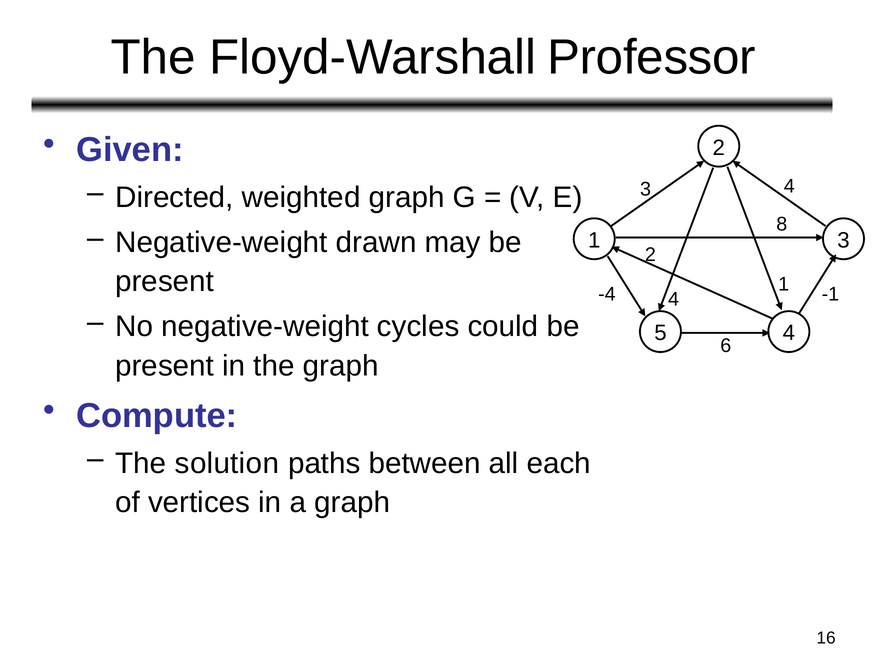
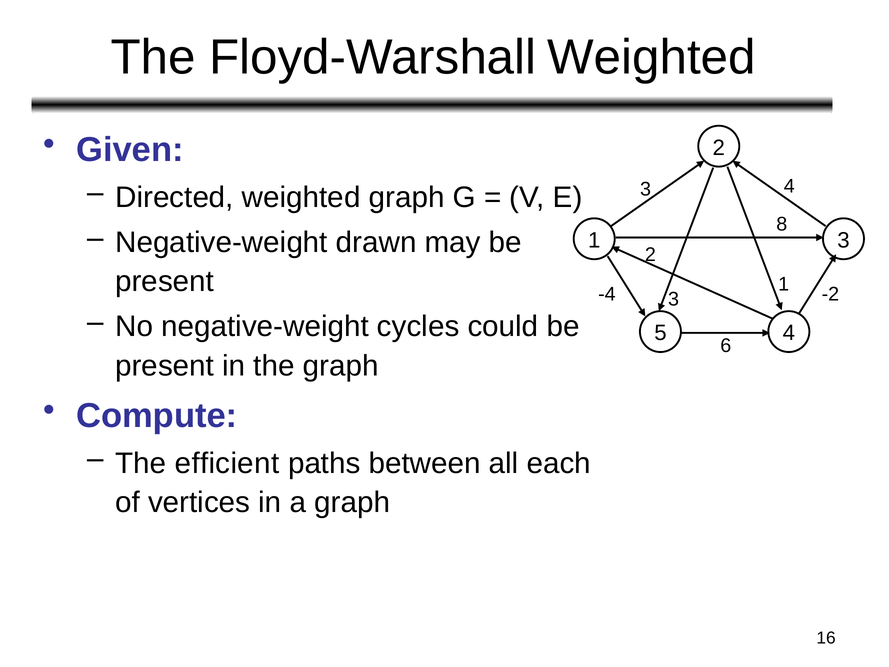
Floyd-Warshall Professor: Professor -> Weighted
-4 4: 4 -> 3
-1: -1 -> -2
solution: solution -> efficient
